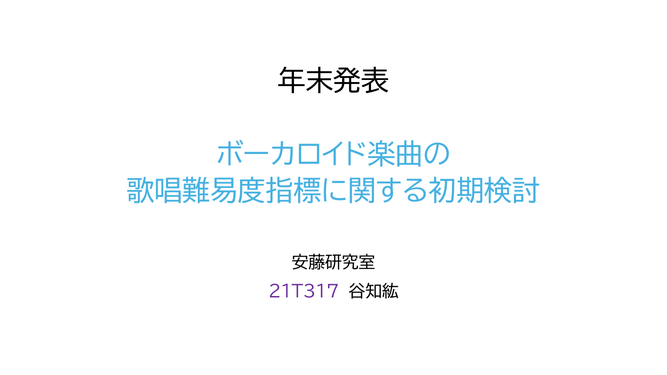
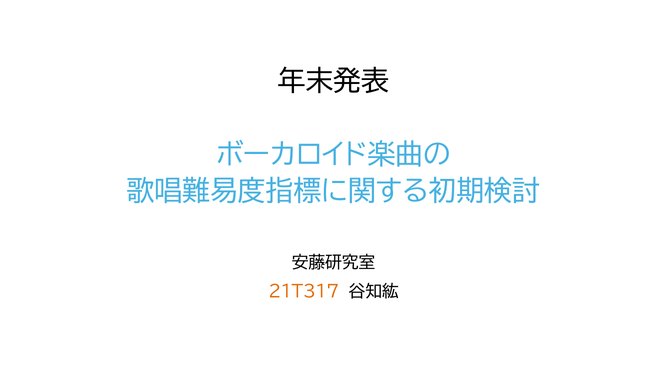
21T317 colour: purple -> orange
